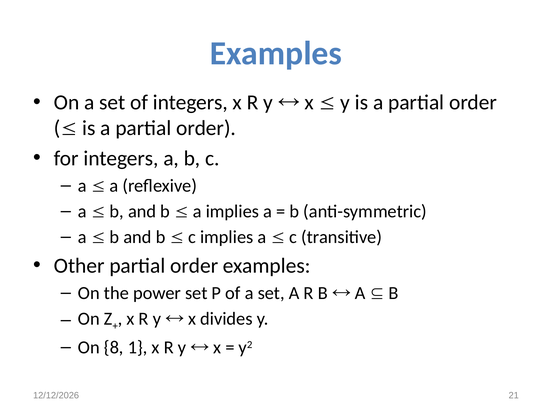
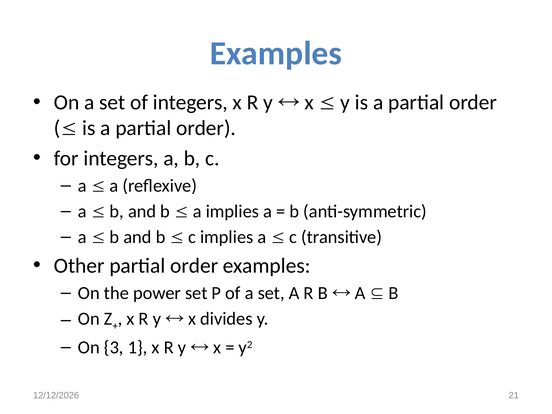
8: 8 -> 3
